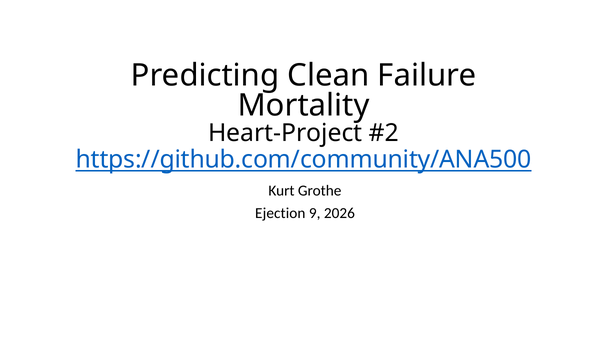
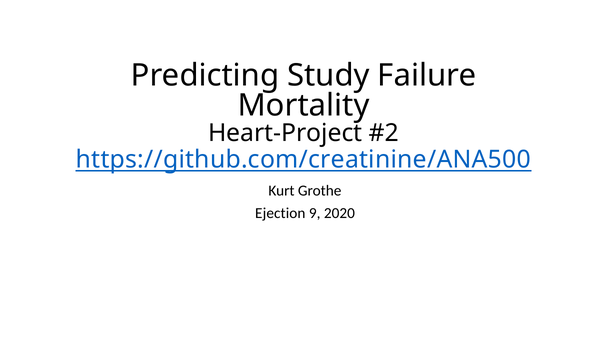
Clean: Clean -> Study
https://github.com/community/ANA500: https://github.com/community/ANA500 -> https://github.com/creatinine/ANA500
2026: 2026 -> 2020
